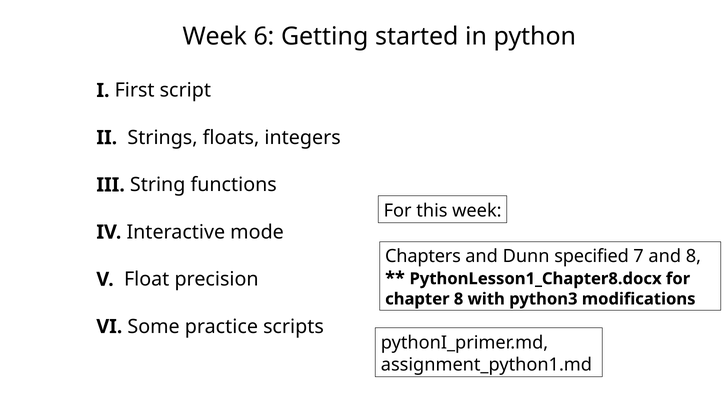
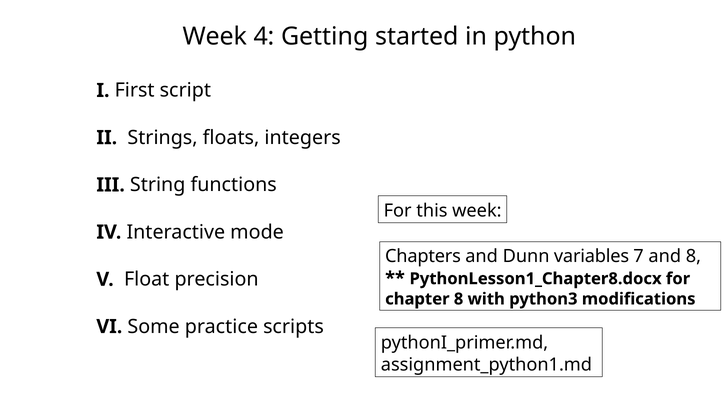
6: 6 -> 4
specified: specified -> variables
